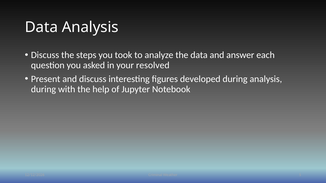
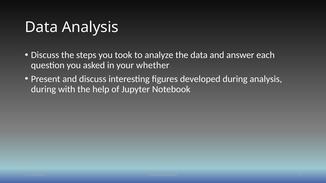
resolved: resolved -> whether
